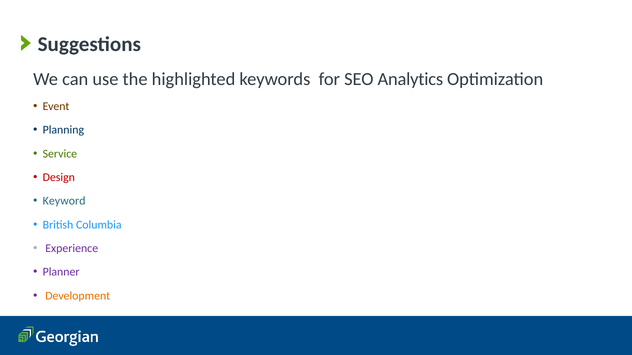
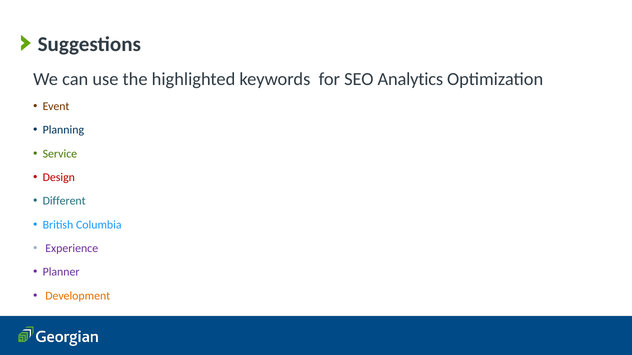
Keyword: Keyword -> Different
